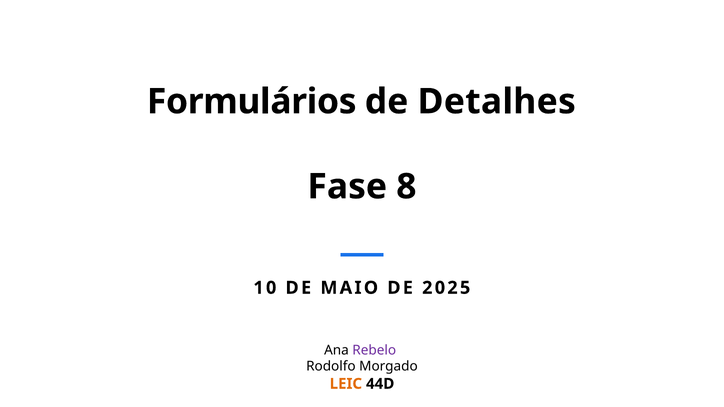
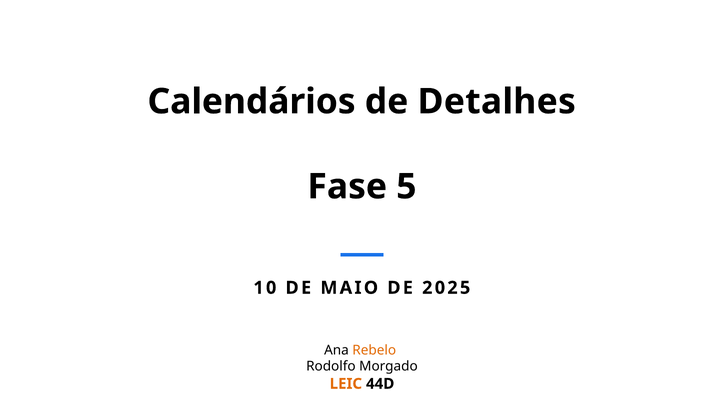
Formulários: Formulários -> Calendários
8: 8 -> 5
Rebelo colour: purple -> orange
